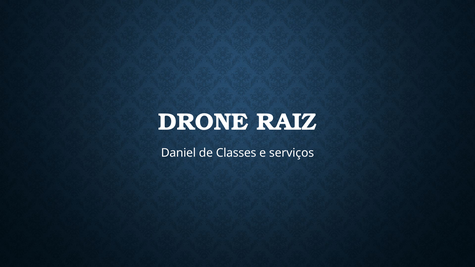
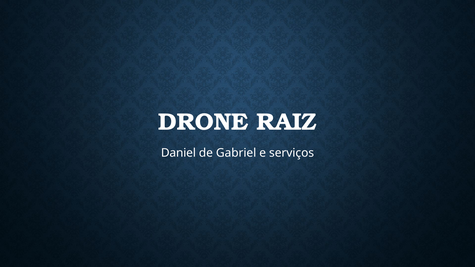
Classes: Classes -> Gabriel
